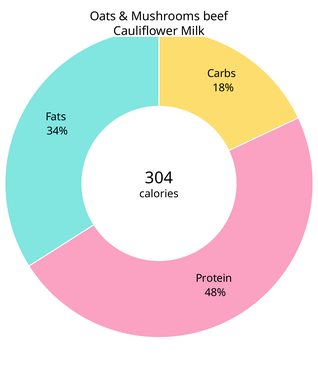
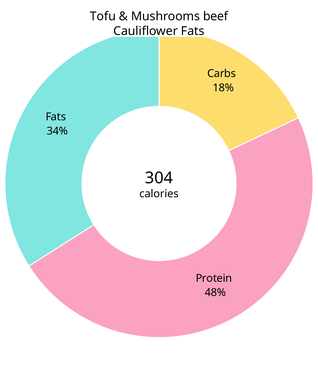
Oats: Oats -> Tofu
Cauliflower Milk: Milk -> Fats
